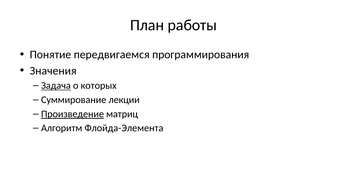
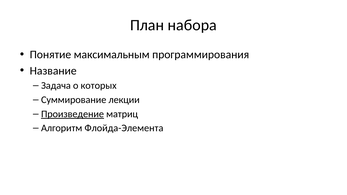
работы: работы -> набора
передвигаемся: передвигаемся -> максимальным
Значения: Значения -> Название
Задача underline: present -> none
